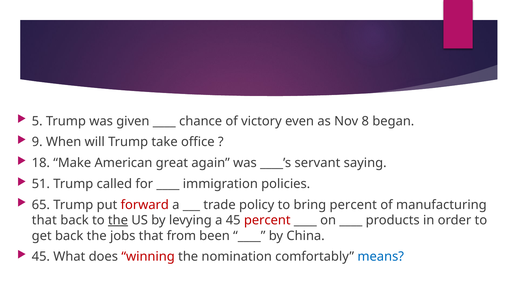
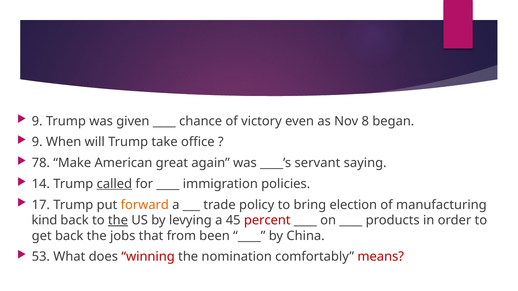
5 at (37, 121): 5 -> 9
18: 18 -> 78
51: 51 -> 14
called underline: none -> present
65: 65 -> 17
forward colour: red -> orange
bring percent: percent -> election
that at (44, 221): that -> kind
45 at (41, 257): 45 -> 53
means colour: blue -> red
